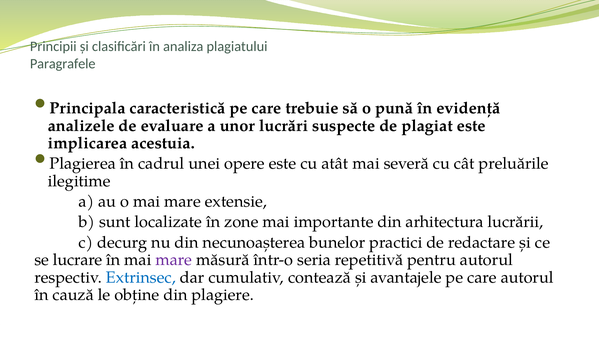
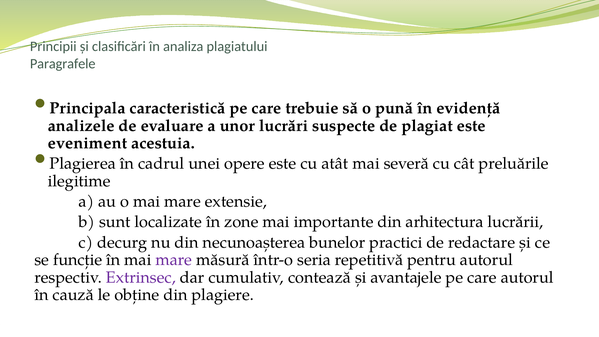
implicarea: implicarea -> eveniment
lucrare: lucrare -> funcție
Extrinsec colour: blue -> purple
